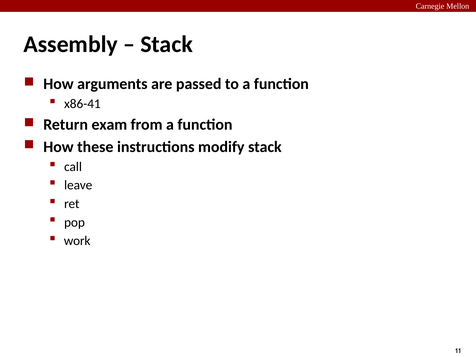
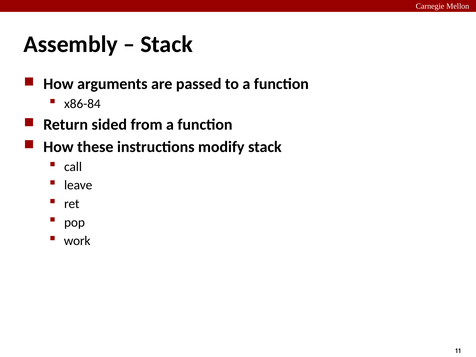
x86-41: x86-41 -> x86-84
exam: exam -> sided
